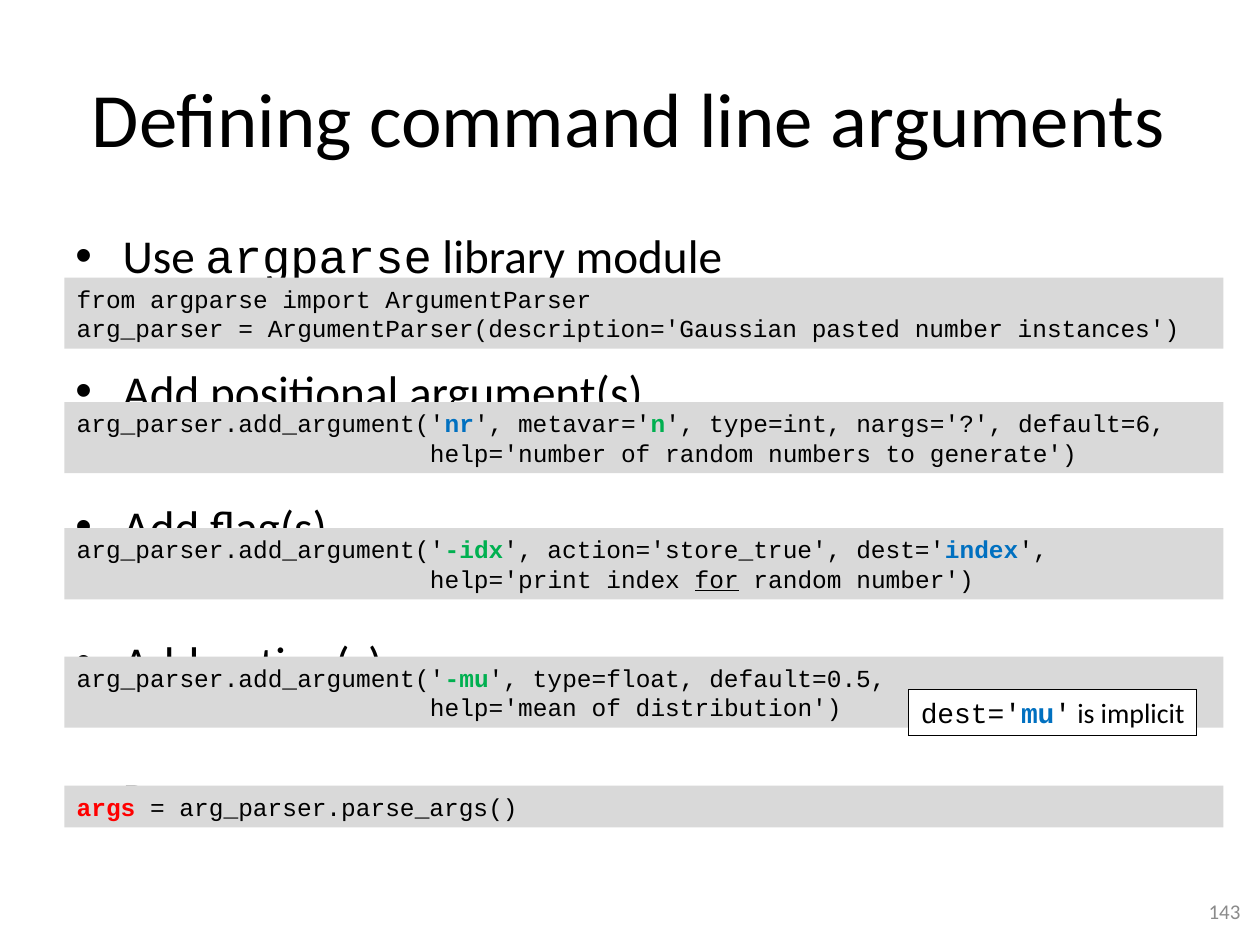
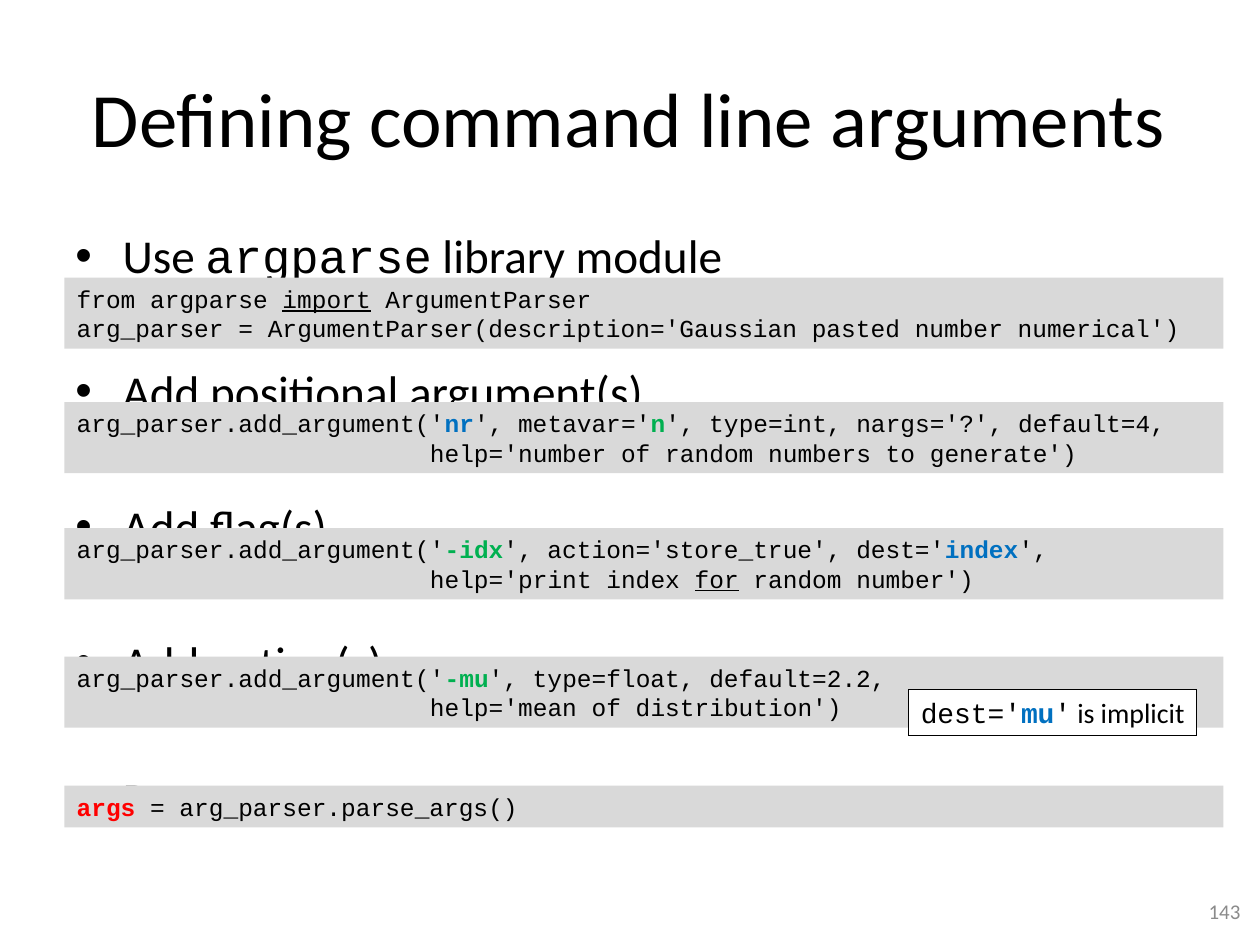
import underline: none -> present
instances: instances -> numerical
default=6: default=6 -> default=4
default=0.5: default=0.5 -> default=2.2
